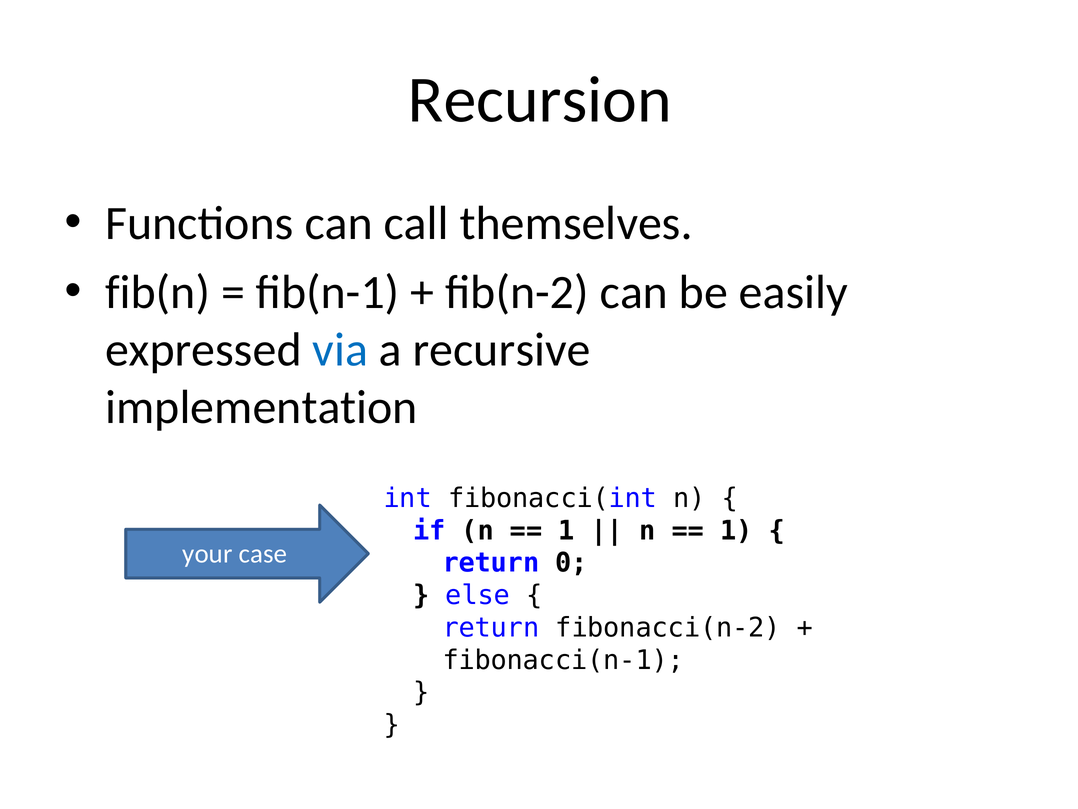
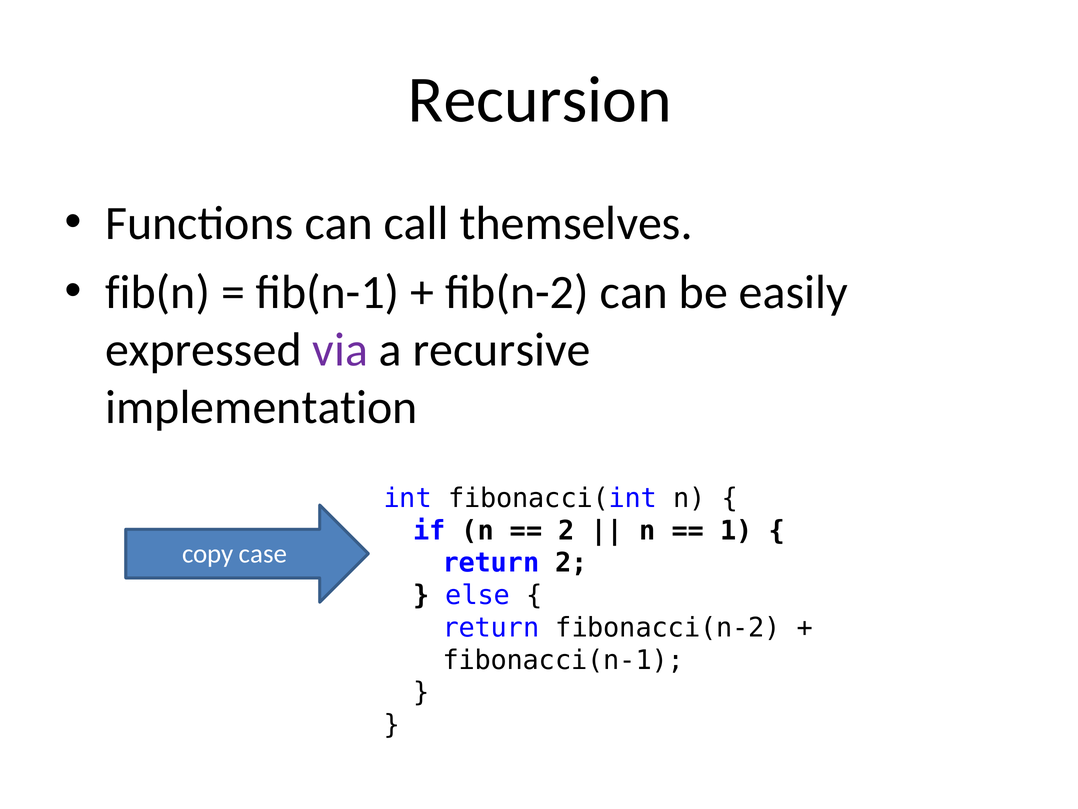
via colour: blue -> purple
1 at (567, 530): 1 -> 2
your: your -> copy
return 0: 0 -> 2
